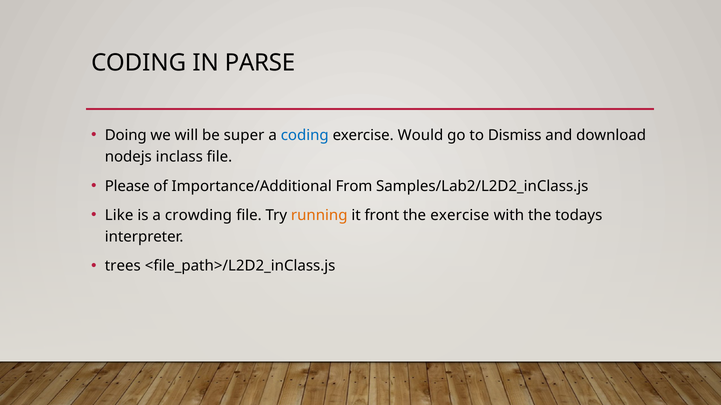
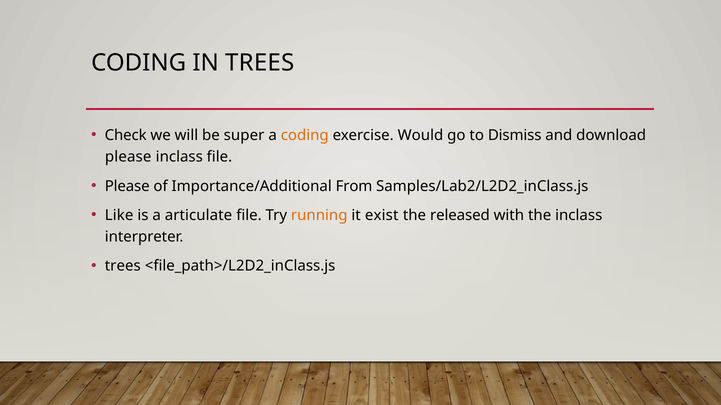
IN PARSE: PARSE -> TREES
Doing: Doing -> Check
coding at (305, 136) colour: blue -> orange
nodejs at (128, 157): nodejs -> please
crowding: crowding -> articulate
front: front -> exist
the exercise: exercise -> released
the todays: todays -> inclass
